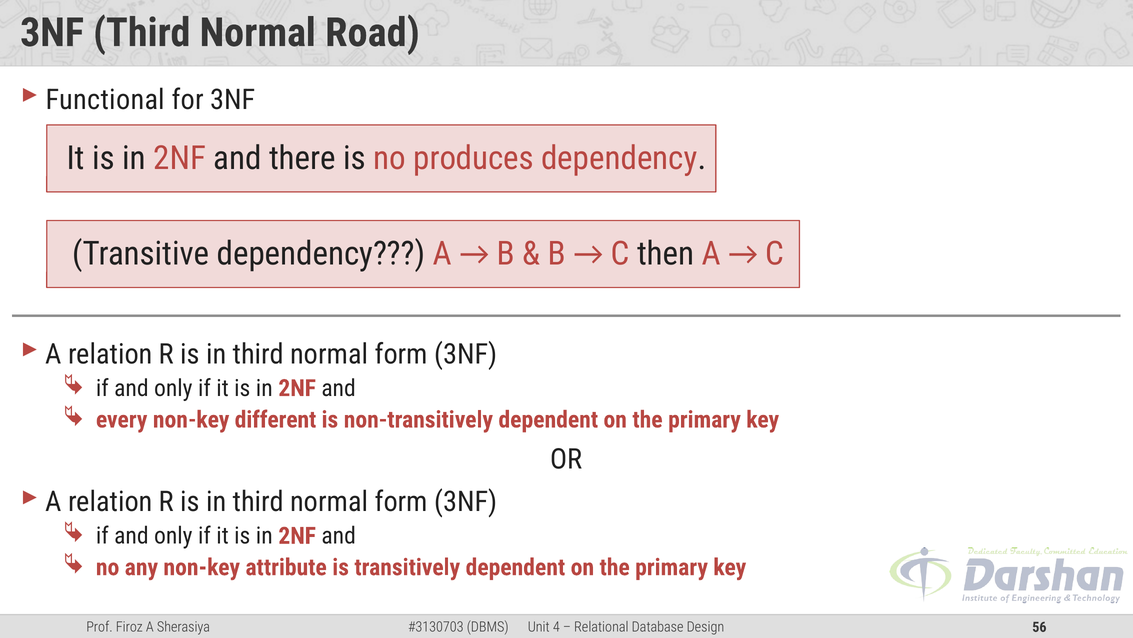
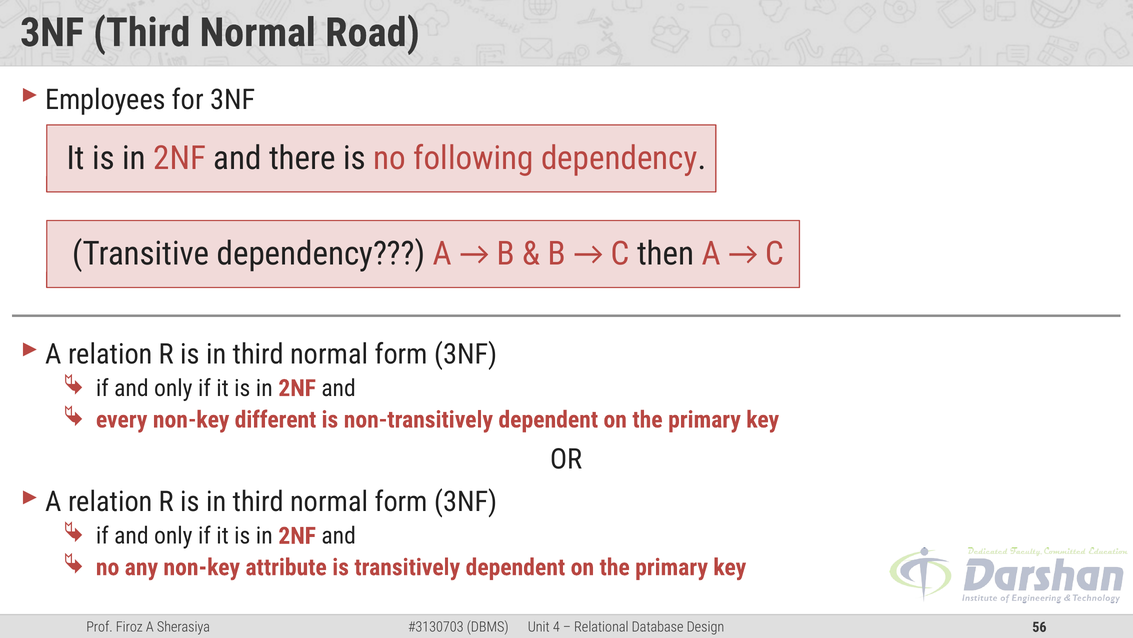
Functional: Functional -> Employees
produces: produces -> following
